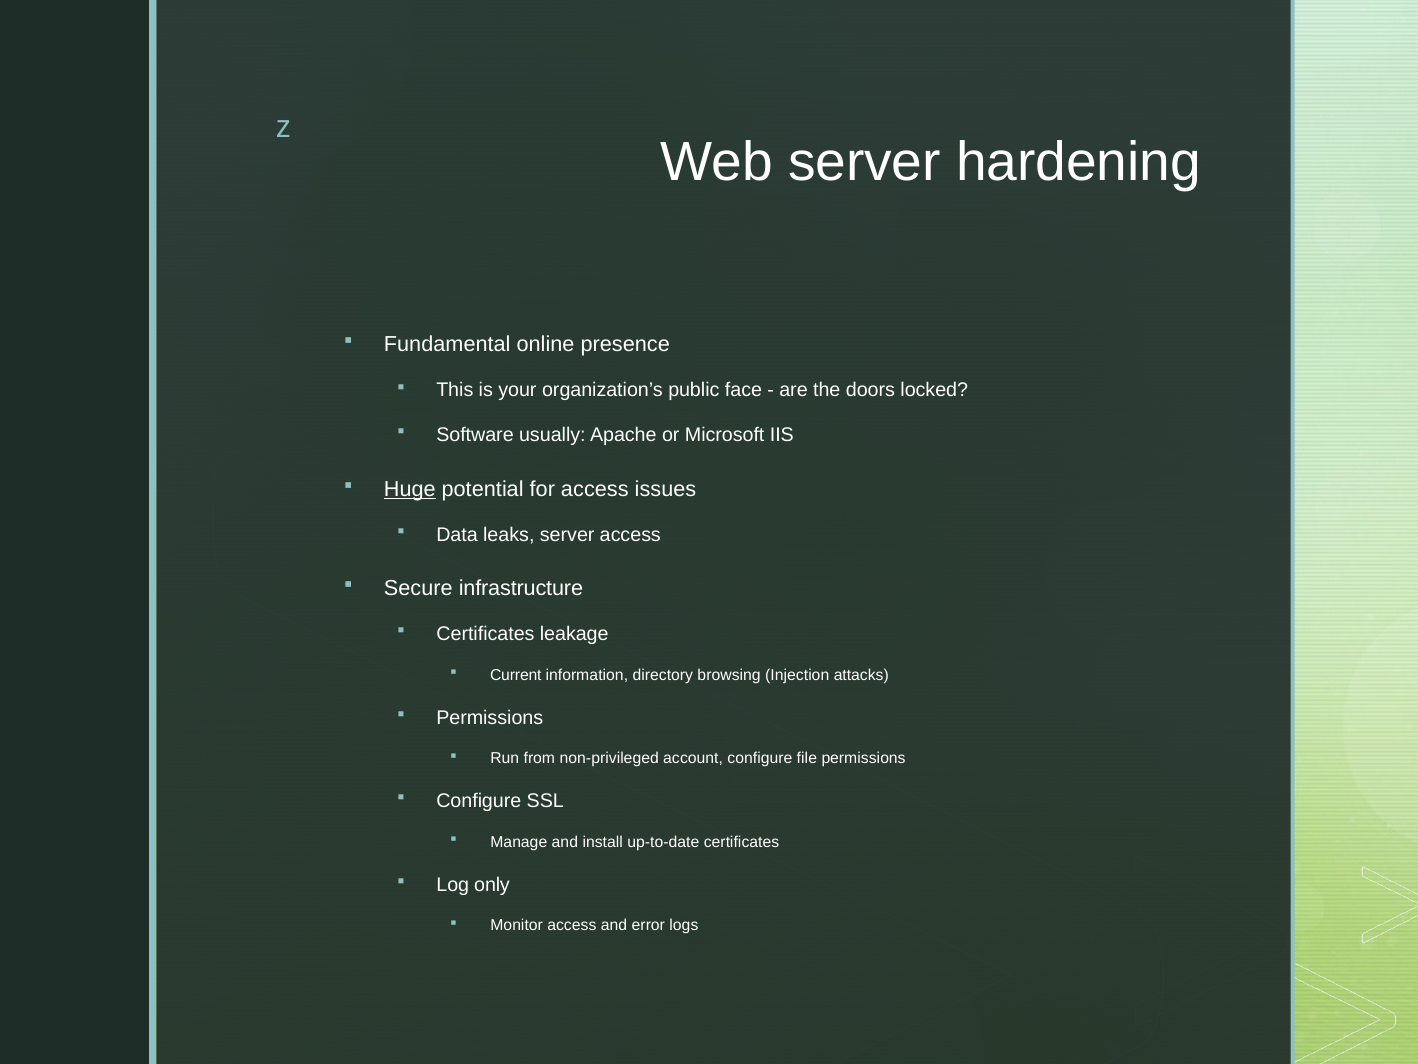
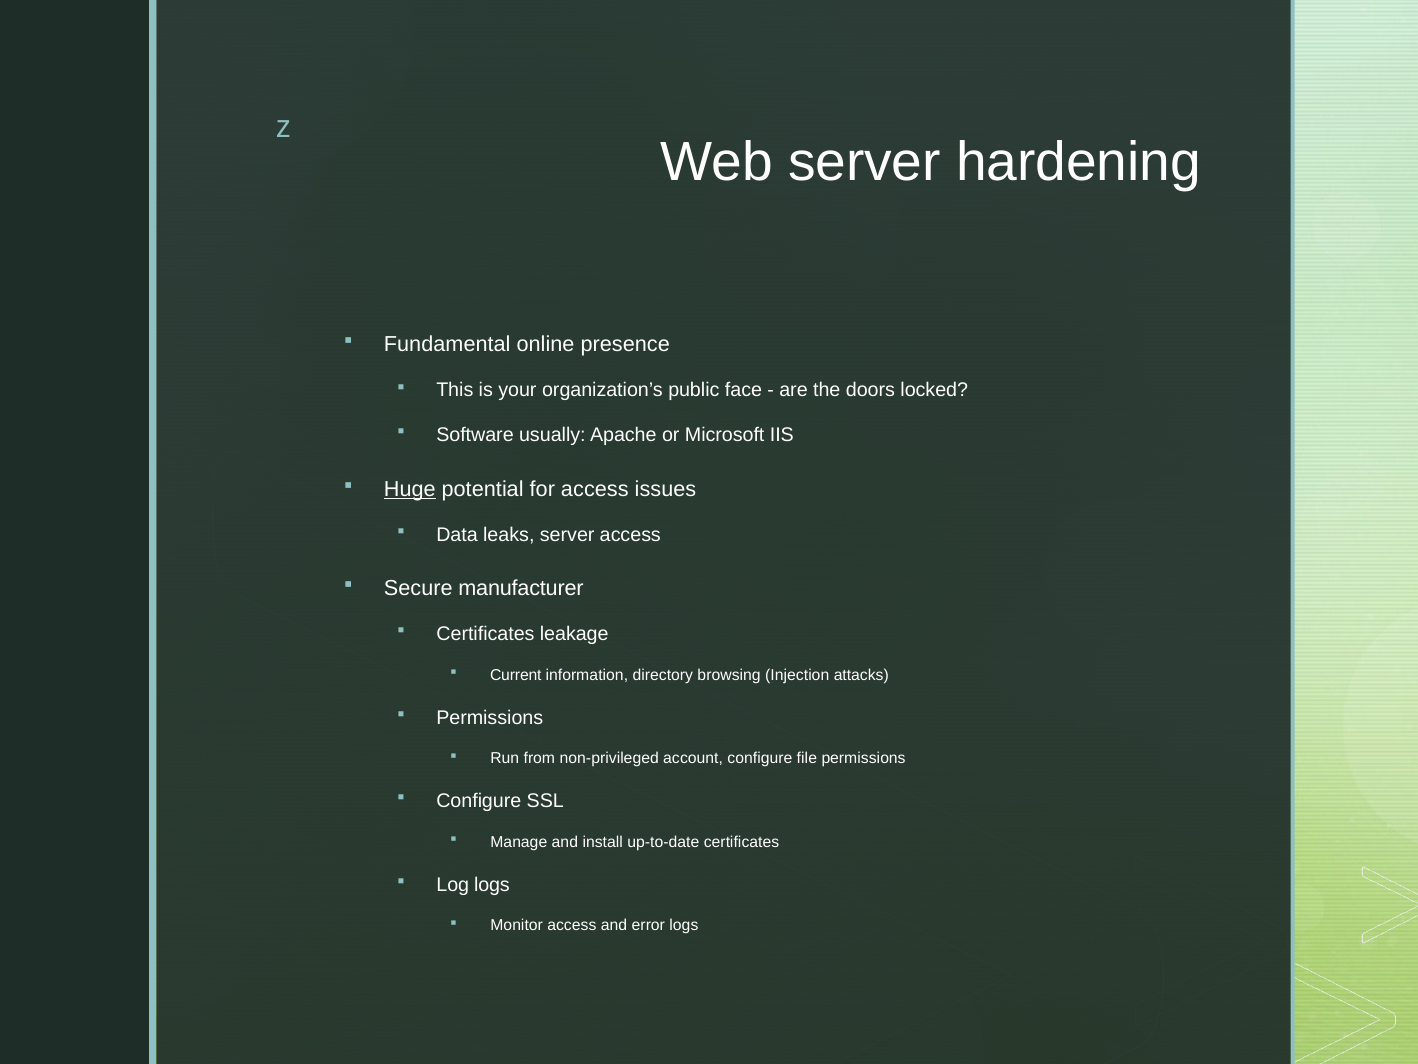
infrastructure: infrastructure -> manufacturer
Log only: only -> logs
